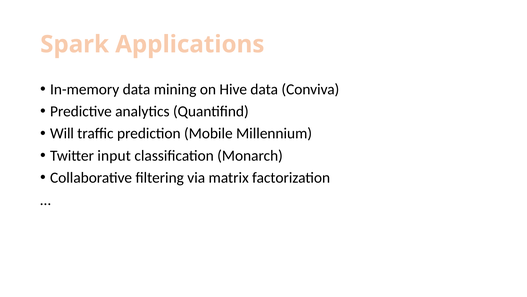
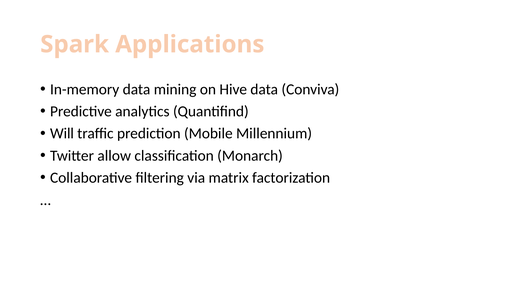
input: input -> allow
